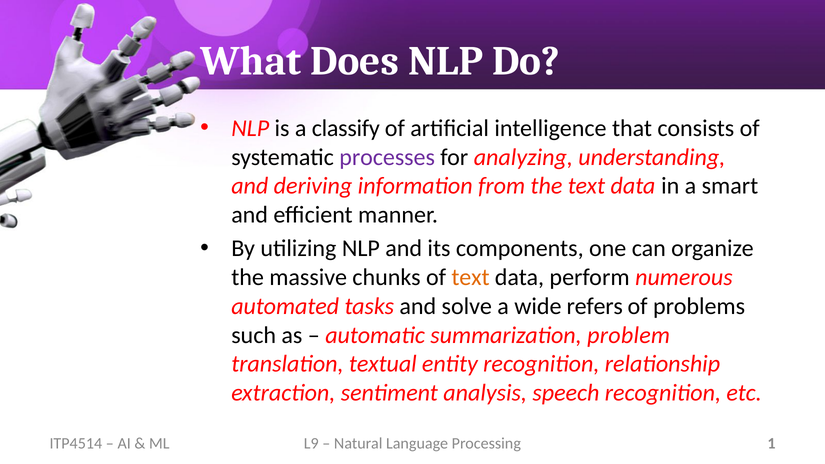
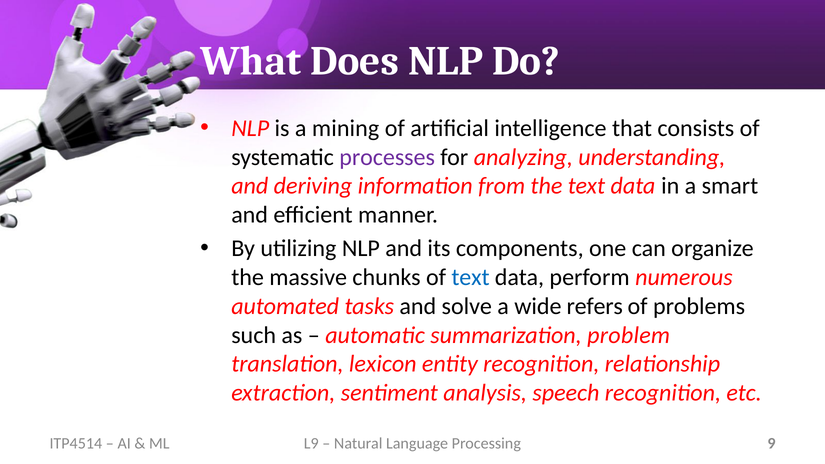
classify: classify -> mining
text at (470, 277) colour: orange -> blue
textual: textual -> lexicon
1: 1 -> 9
